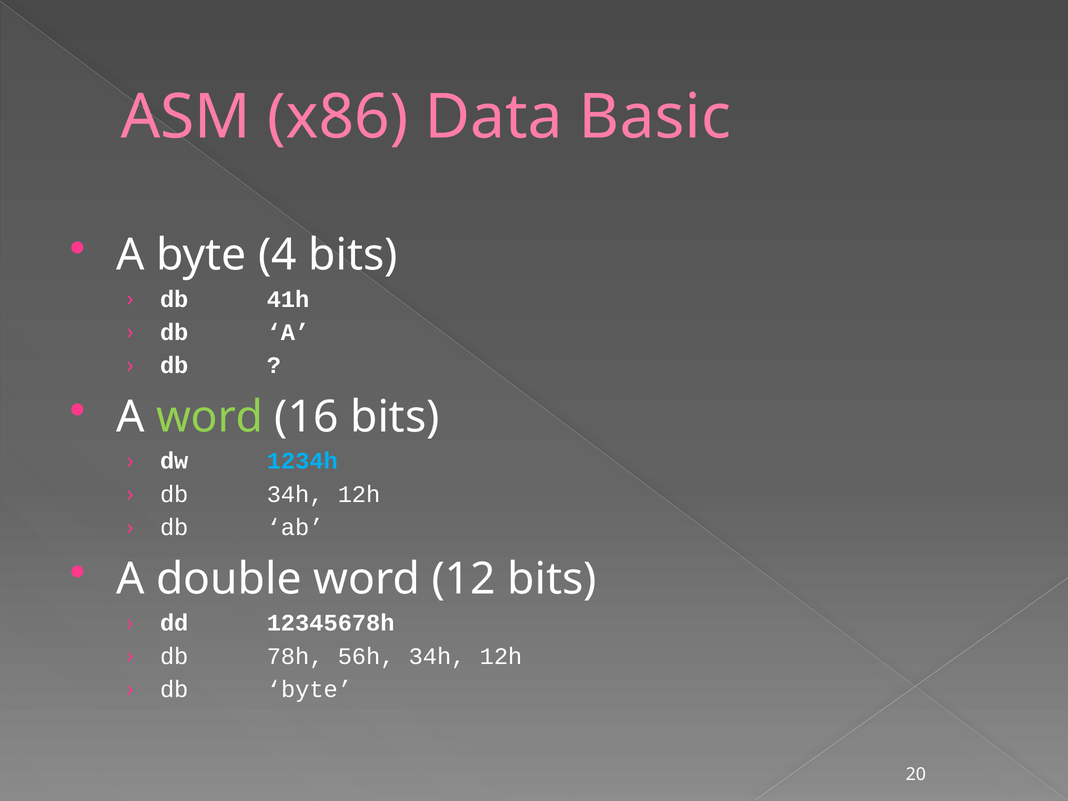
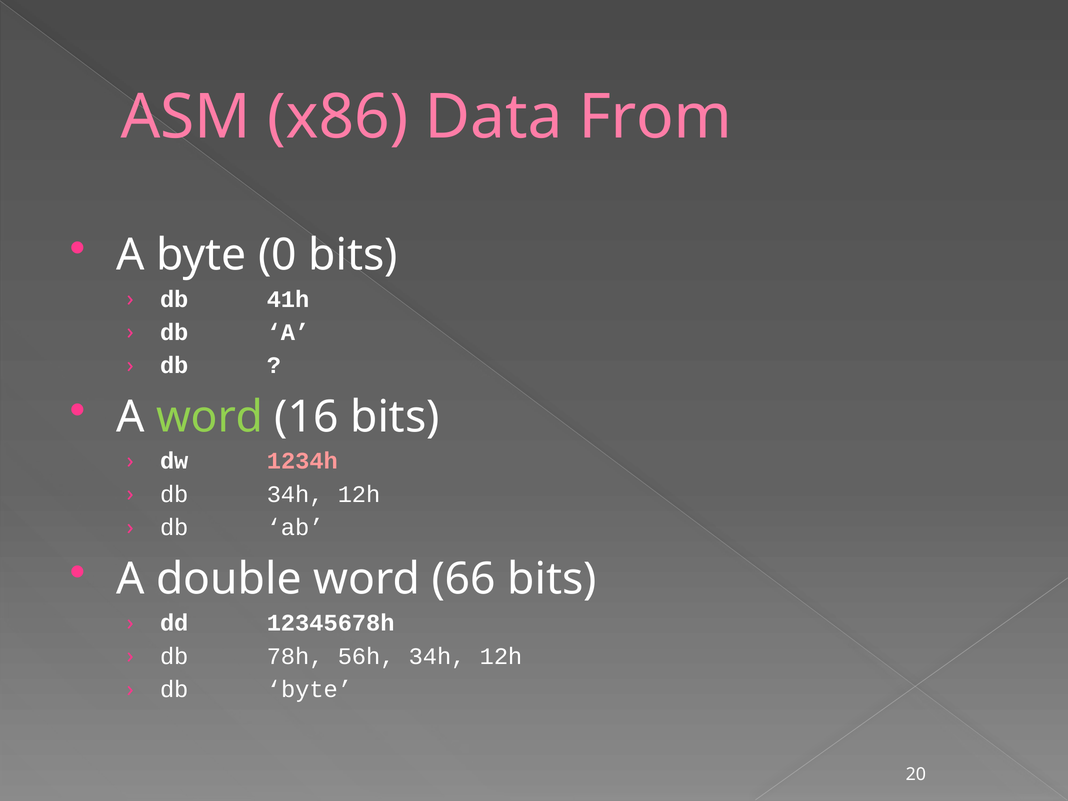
Basic: Basic -> From
4: 4 -> 0
1234h colour: light blue -> pink
12: 12 -> 66
